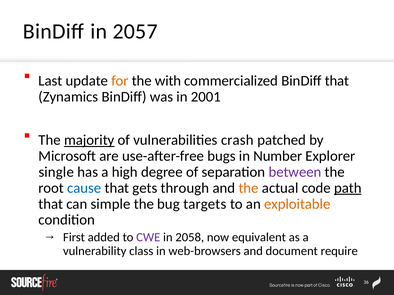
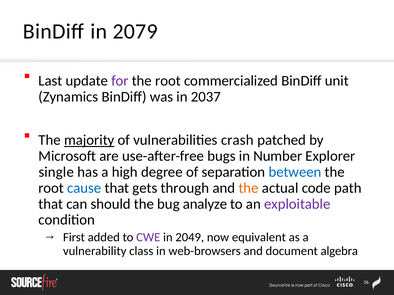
2057: 2057 -> 2079
for colour: orange -> purple
with at (168, 81): with -> root
BinDiff that: that -> unit
2001: 2001 -> 2037
between colour: purple -> blue
path underline: present -> none
simple: simple -> should
targets: targets -> analyze
exploitable colour: orange -> purple
2058: 2058 -> 2049
require: require -> algebra
